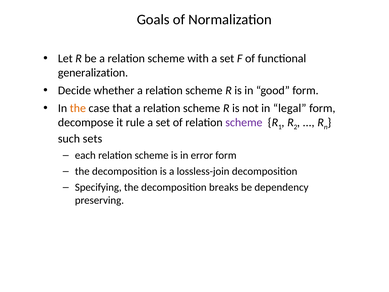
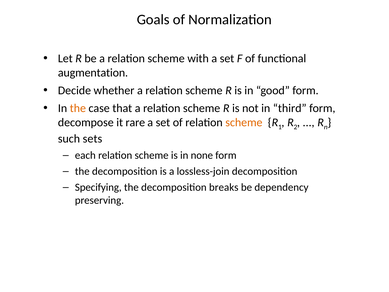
generalization: generalization -> augmentation
legal: legal -> third
rule: rule -> rare
scheme at (244, 122) colour: purple -> orange
error: error -> none
